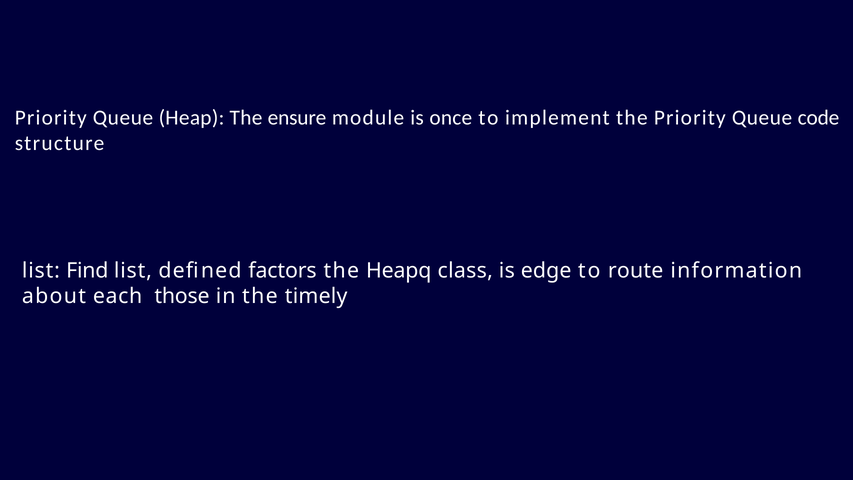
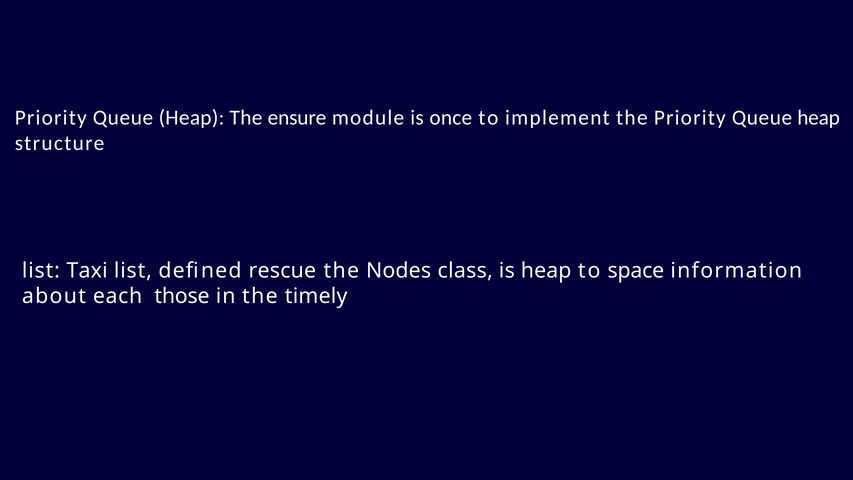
the Priority Queue code: code -> heap
Find: Find -> Taxi
factors: factors -> rescue
Heapq: Heapq -> Nodes
is edge: edge -> heap
route: route -> space
